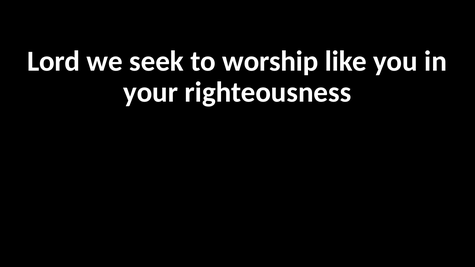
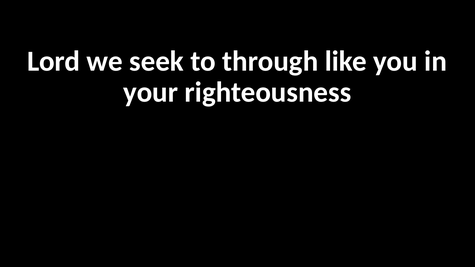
worship: worship -> through
